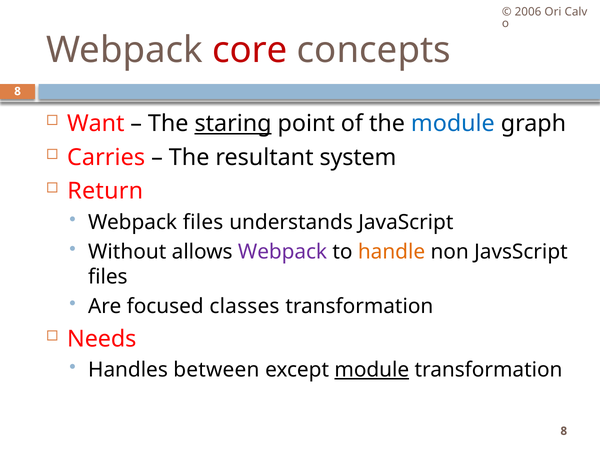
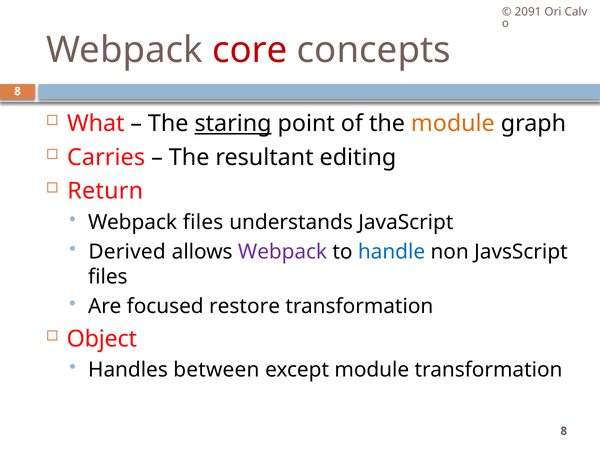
2006: 2006 -> 2091
Want: Want -> What
module at (453, 124) colour: blue -> orange
system: system -> editing
Without: Without -> Derived
handle colour: orange -> blue
classes: classes -> restore
Needs: Needs -> Object
module at (372, 370) underline: present -> none
